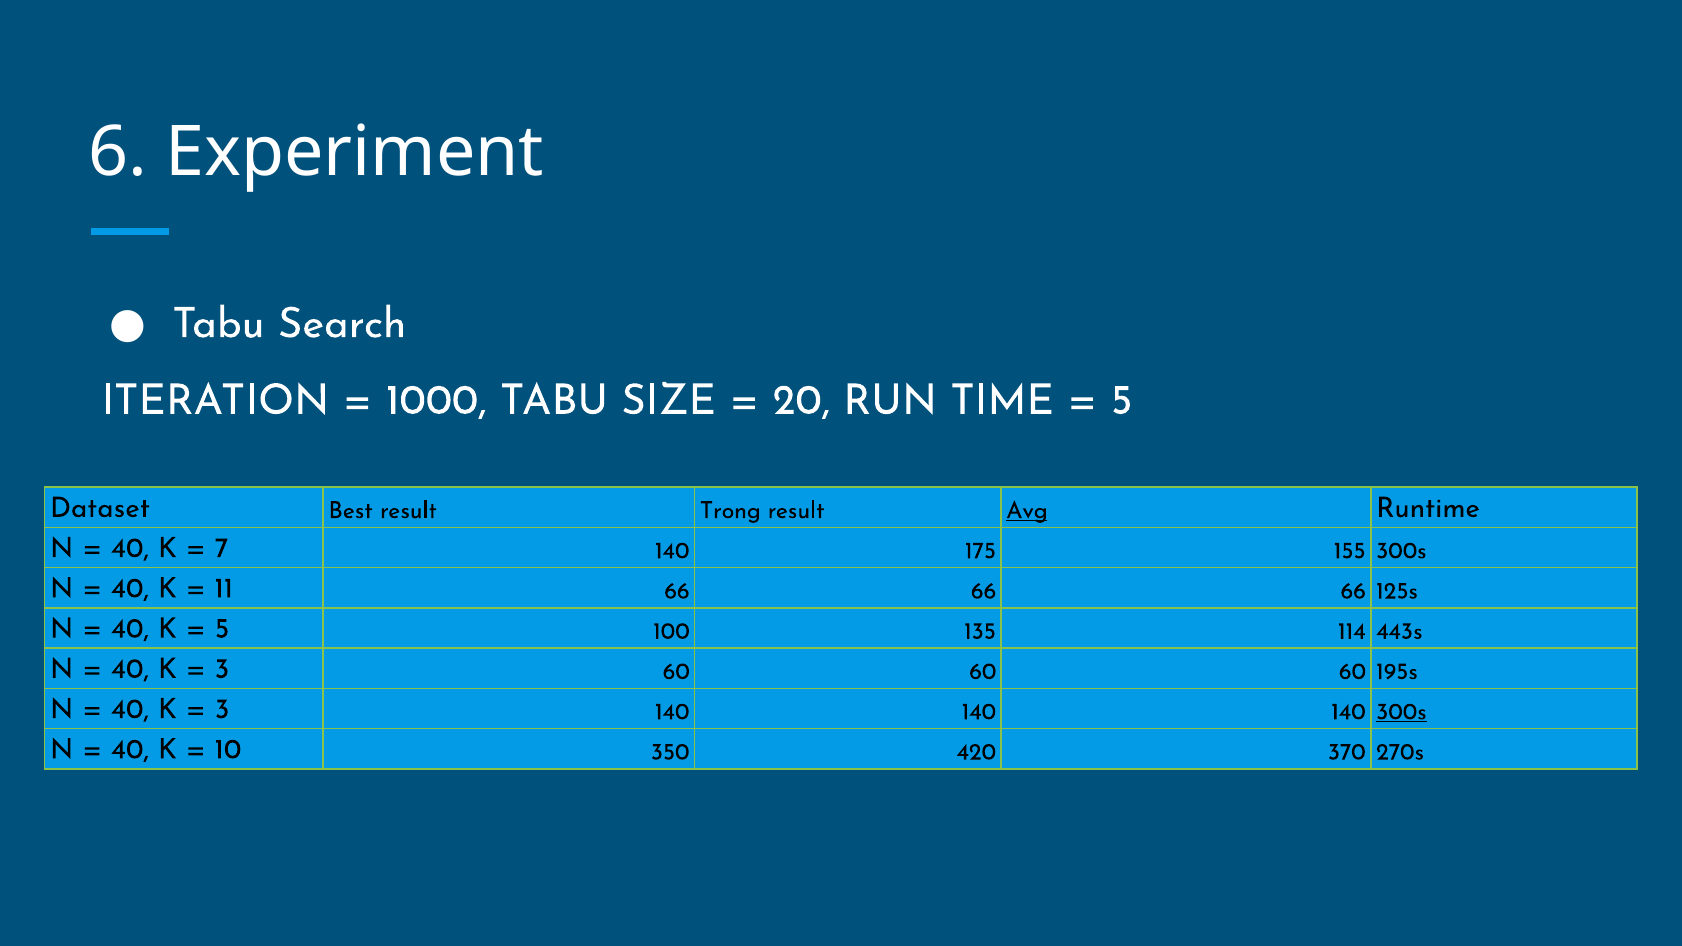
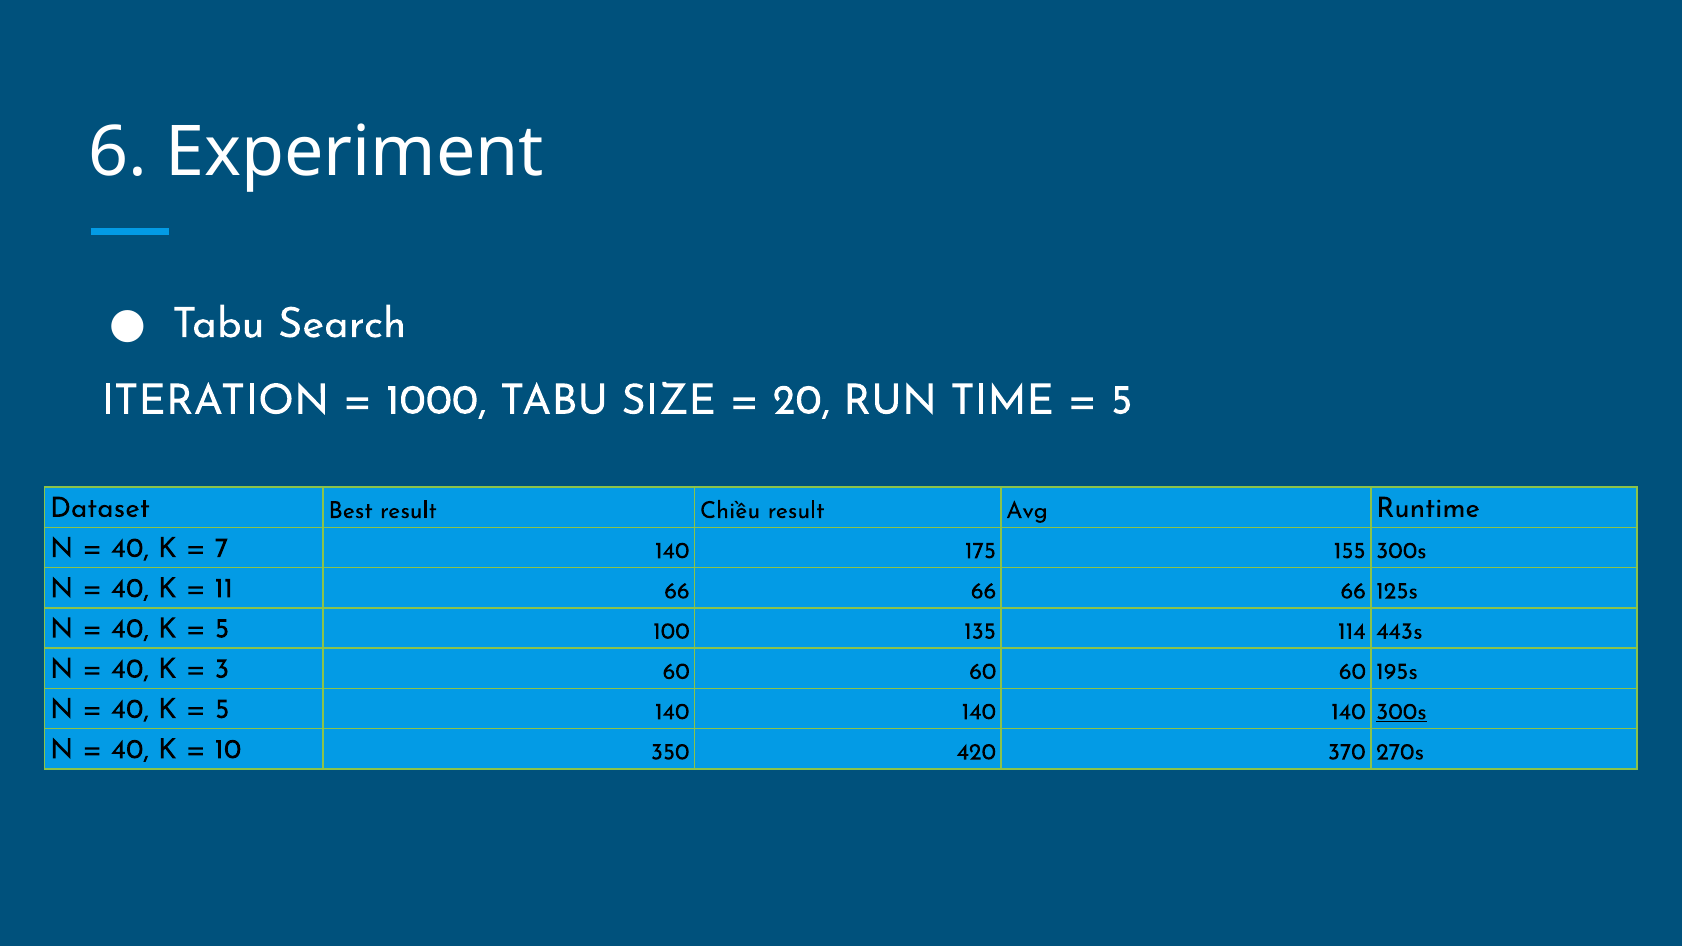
Trong: Trong -> Chiều
Avg underline: present -> none
3 at (222, 709): 3 -> 5
